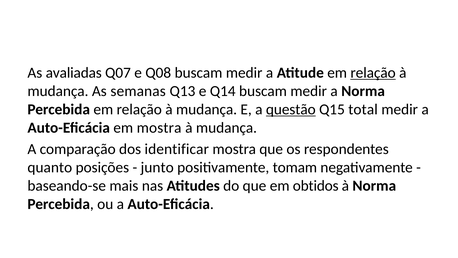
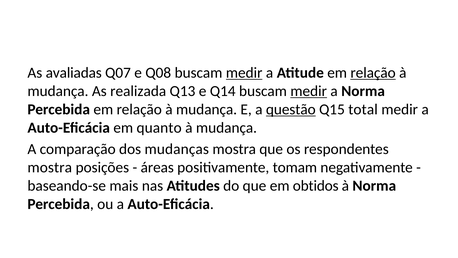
medir at (244, 73) underline: none -> present
semanas: semanas -> realizada
medir at (309, 91) underline: none -> present
em mostra: mostra -> quanto
identificar: identificar -> mudanças
quanto at (50, 167): quanto -> mostra
junto: junto -> áreas
